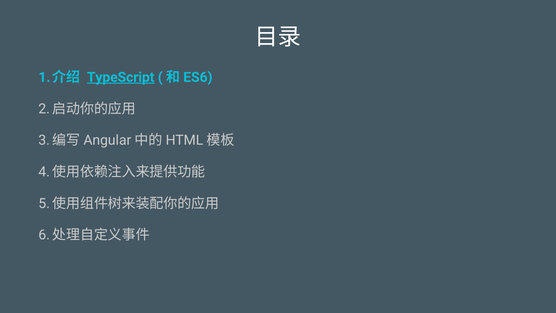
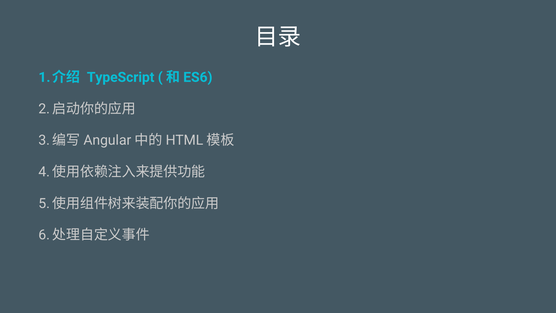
TypeScript underline: present -> none
